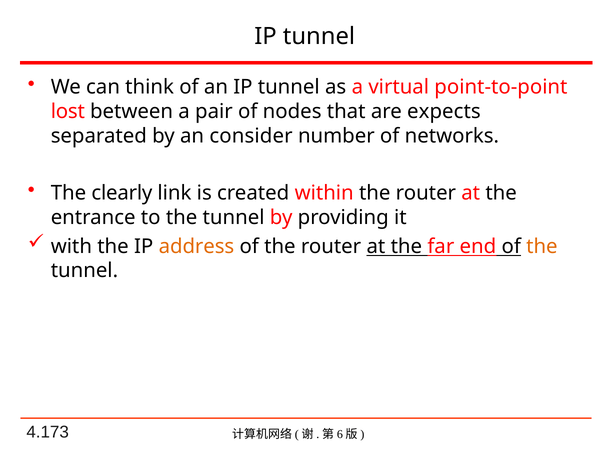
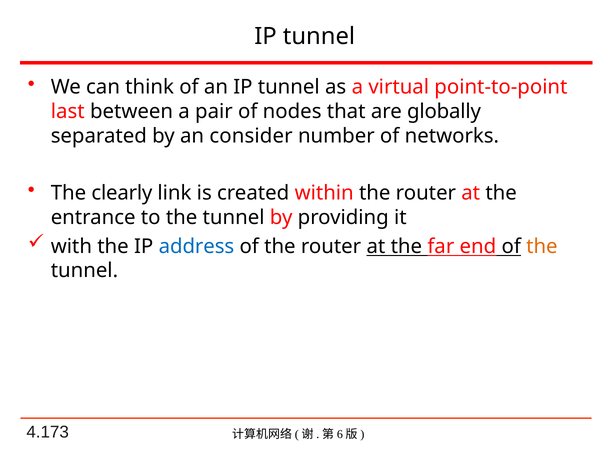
lost: lost -> last
expects: expects -> globally
address colour: orange -> blue
